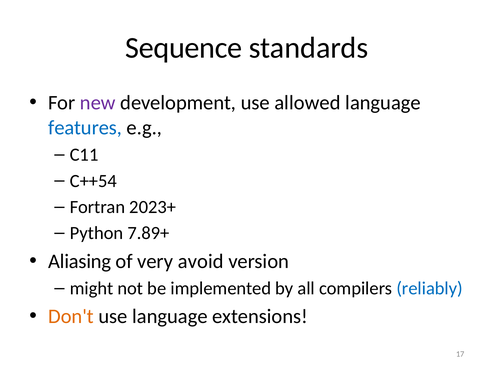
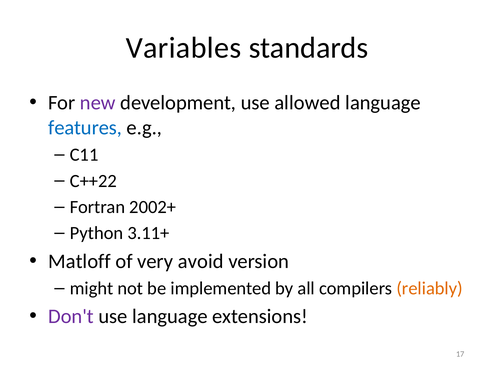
Sequence: Sequence -> Variables
C++54: C++54 -> C++22
2023+: 2023+ -> 2002+
7.89+: 7.89+ -> 3.11+
Aliasing: Aliasing -> Matloff
reliably colour: blue -> orange
Don't colour: orange -> purple
